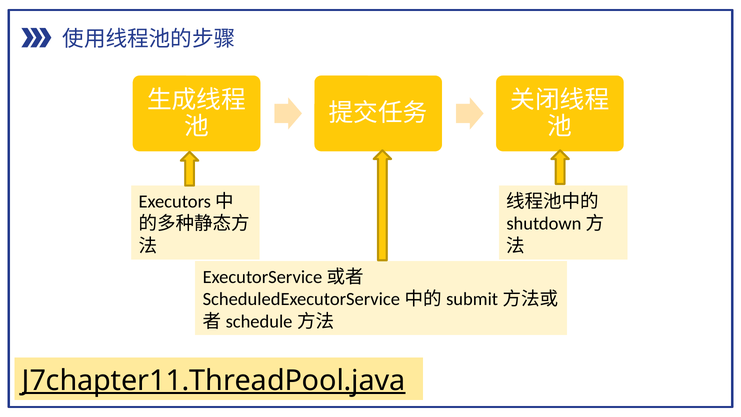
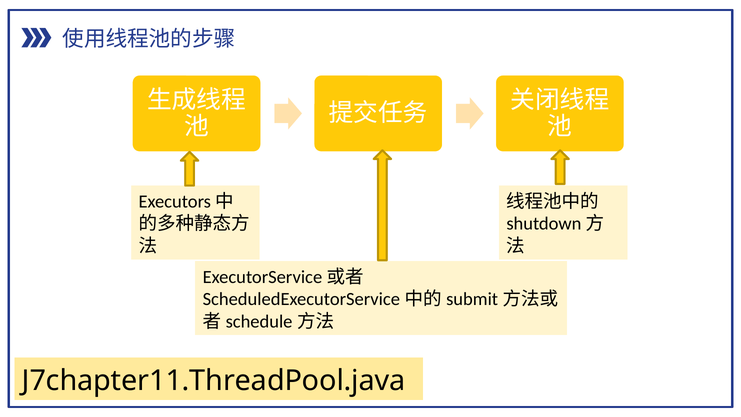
J7chapter11.ThreadPool.java underline: present -> none
